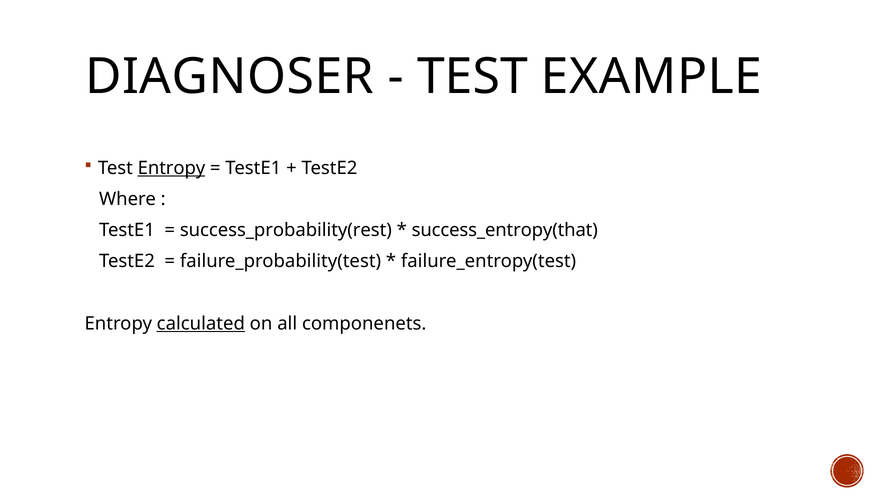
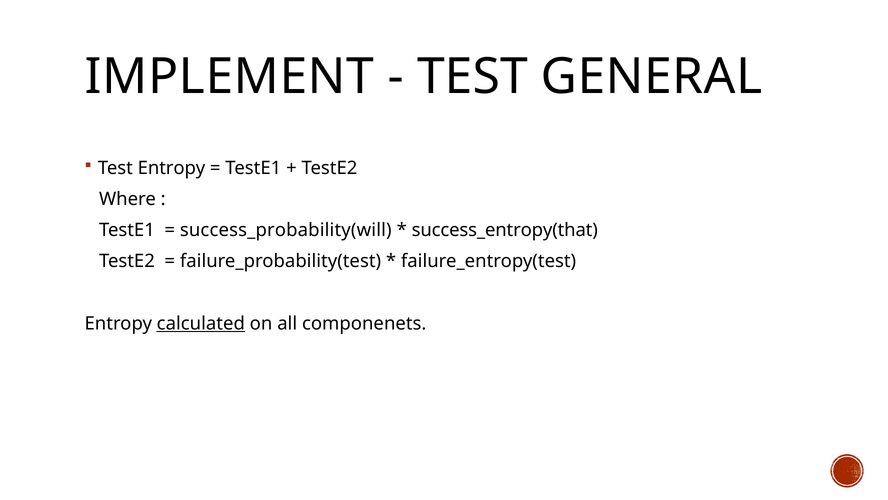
DIAGNOSER: DIAGNOSER -> IMPLEMENT
EXAMPLE: EXAMPLE -> GENERAL
Entropy at (171, 168) underline: present -> none
success_probability(rest: success_probability(rest -> success_probability(will
